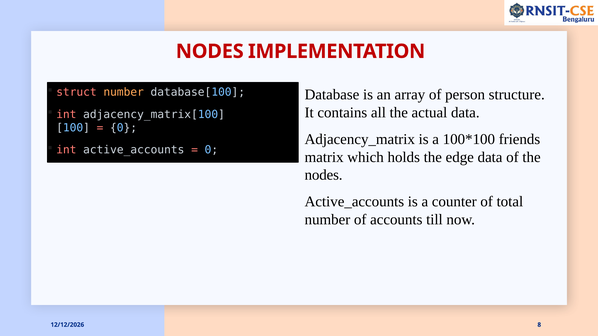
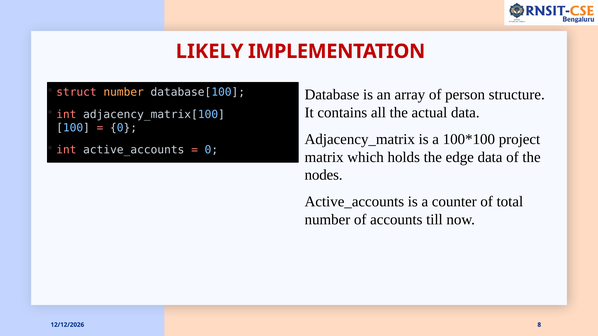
NODES at (210, 51): NODES -> LIKELY
friends: friends -> project
